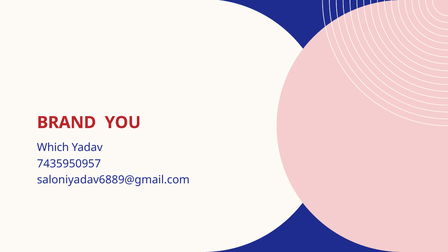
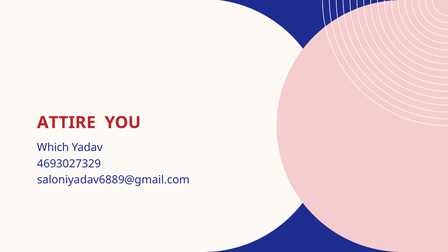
BRAND: BRAND -> ATTIRE
7435950957: 7435950957 -> 4693027329
